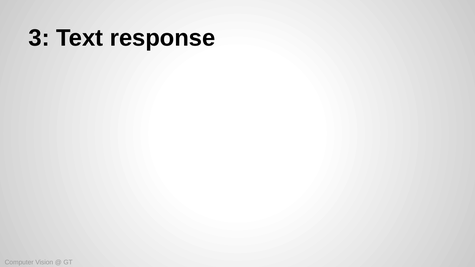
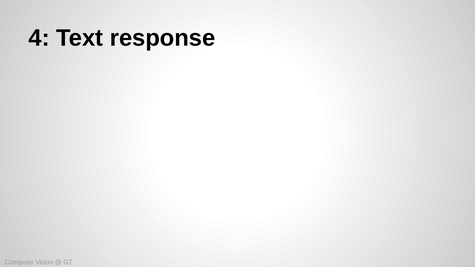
3: 3 -> 4
